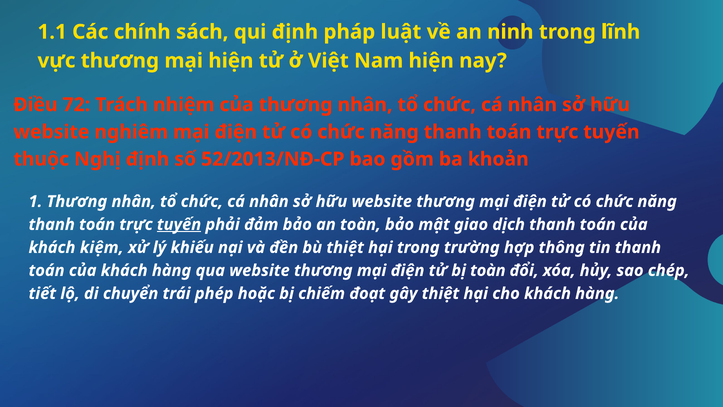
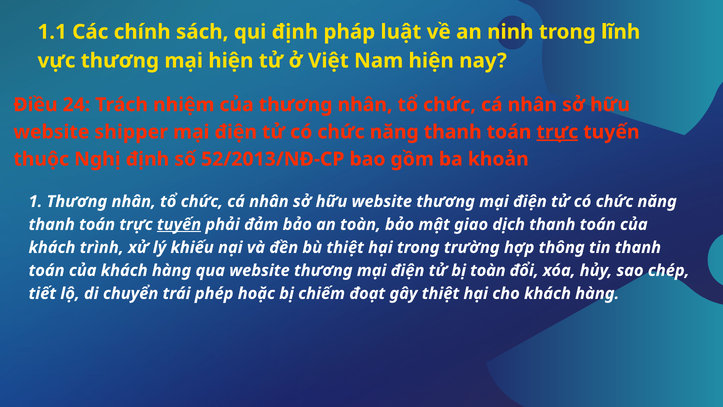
72: 72 -> 24
nghiêm: nghiêm -> shipper
trực at (557, 132) underline: none -> present
kiệm: kiệm -> trình
